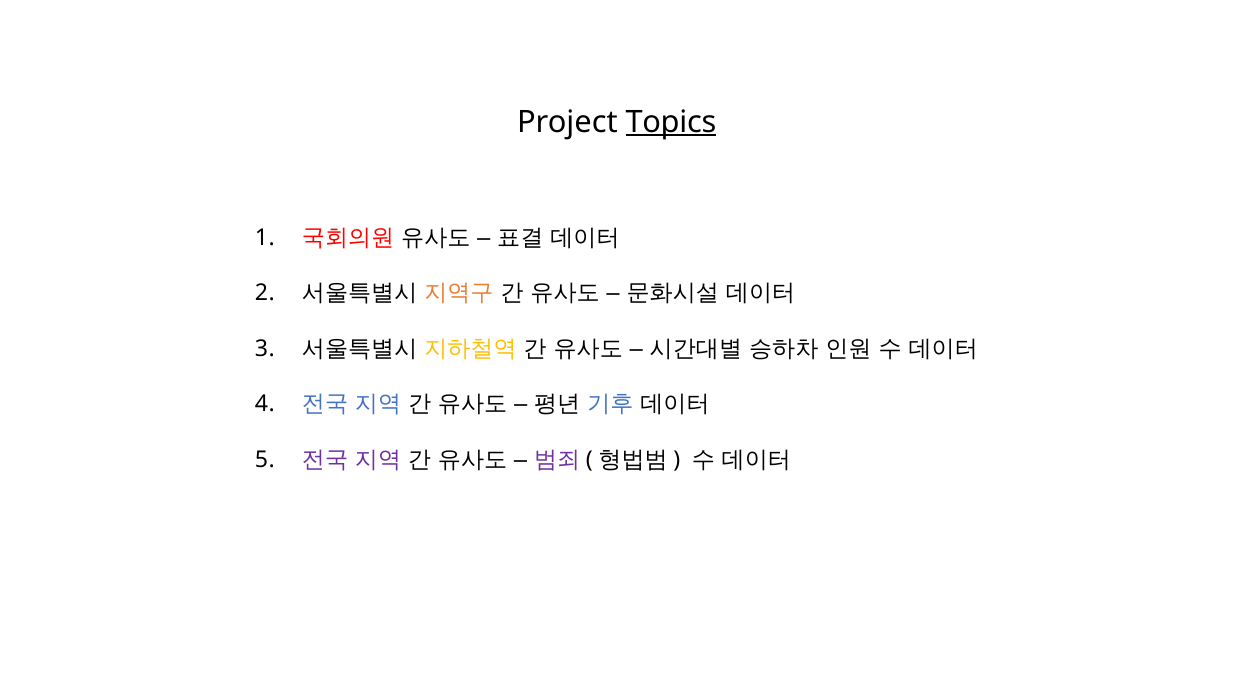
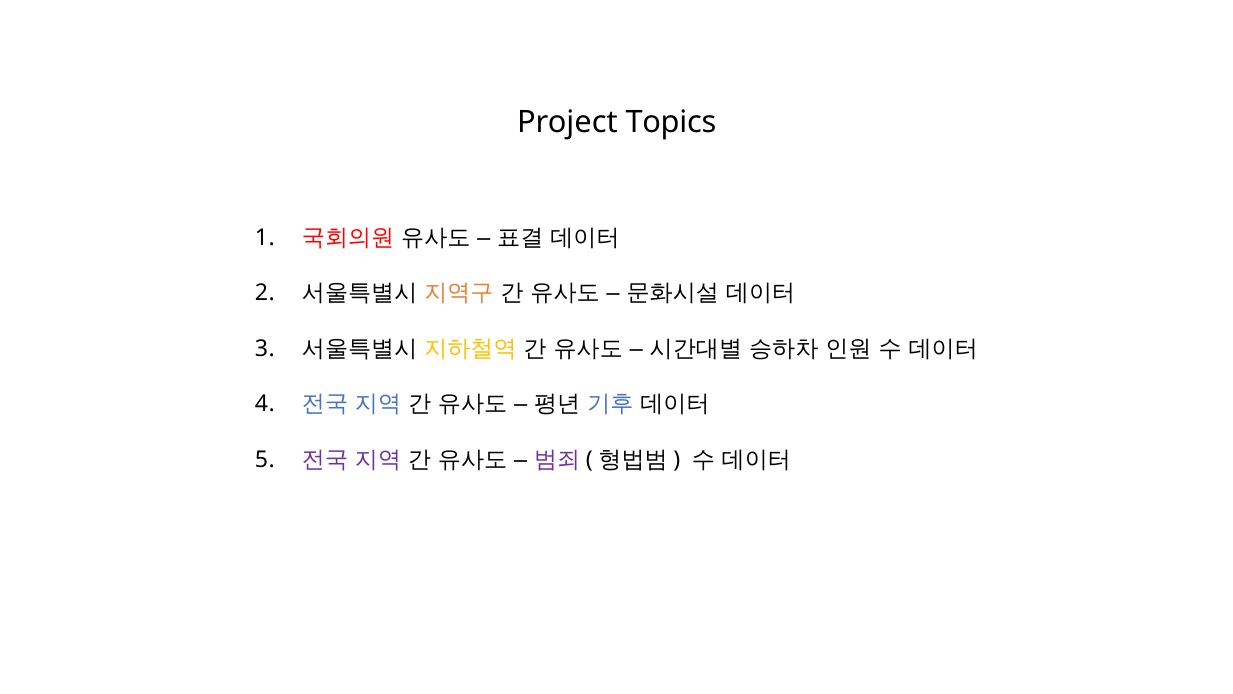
Topics underline: present -> none
